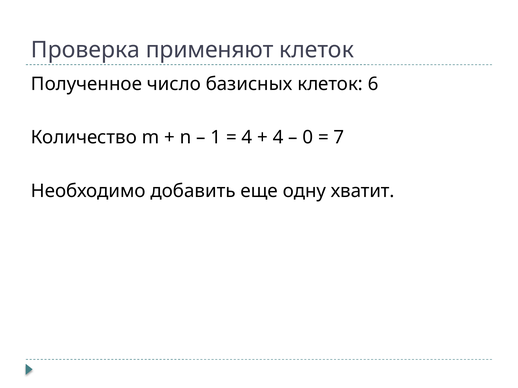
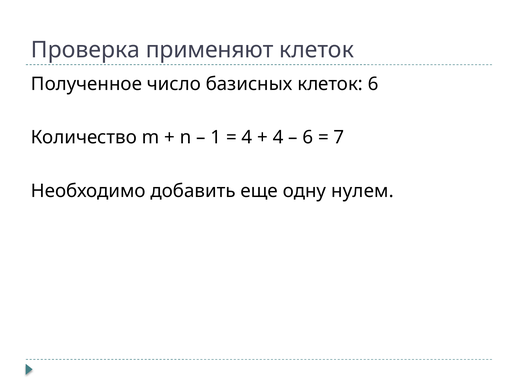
0 at (308, 138): 0 -> 6
хватит: хватит -> нулем
